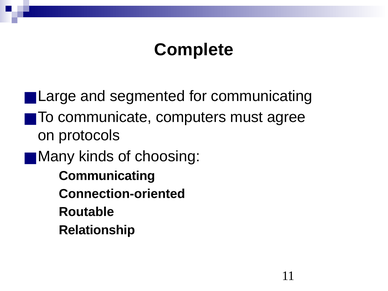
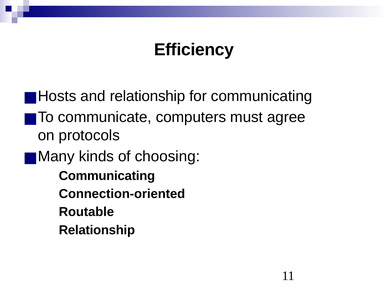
Complete: Complete -> Efficiency
Large: Large -> Hosts
and segmented: segmented -> relationship
